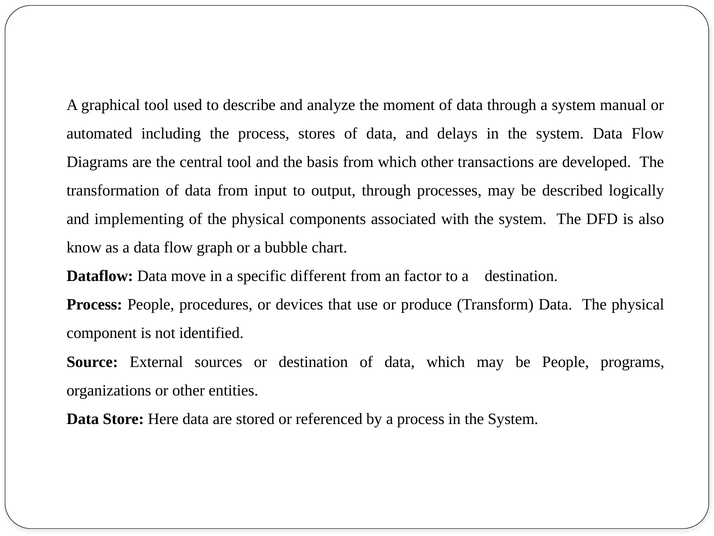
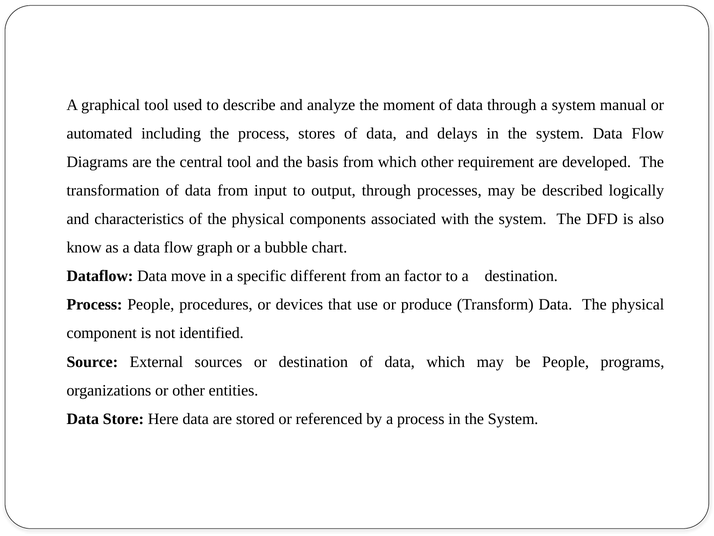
transactions: transactions -> requirement
implementing: implementing -> characteristics
